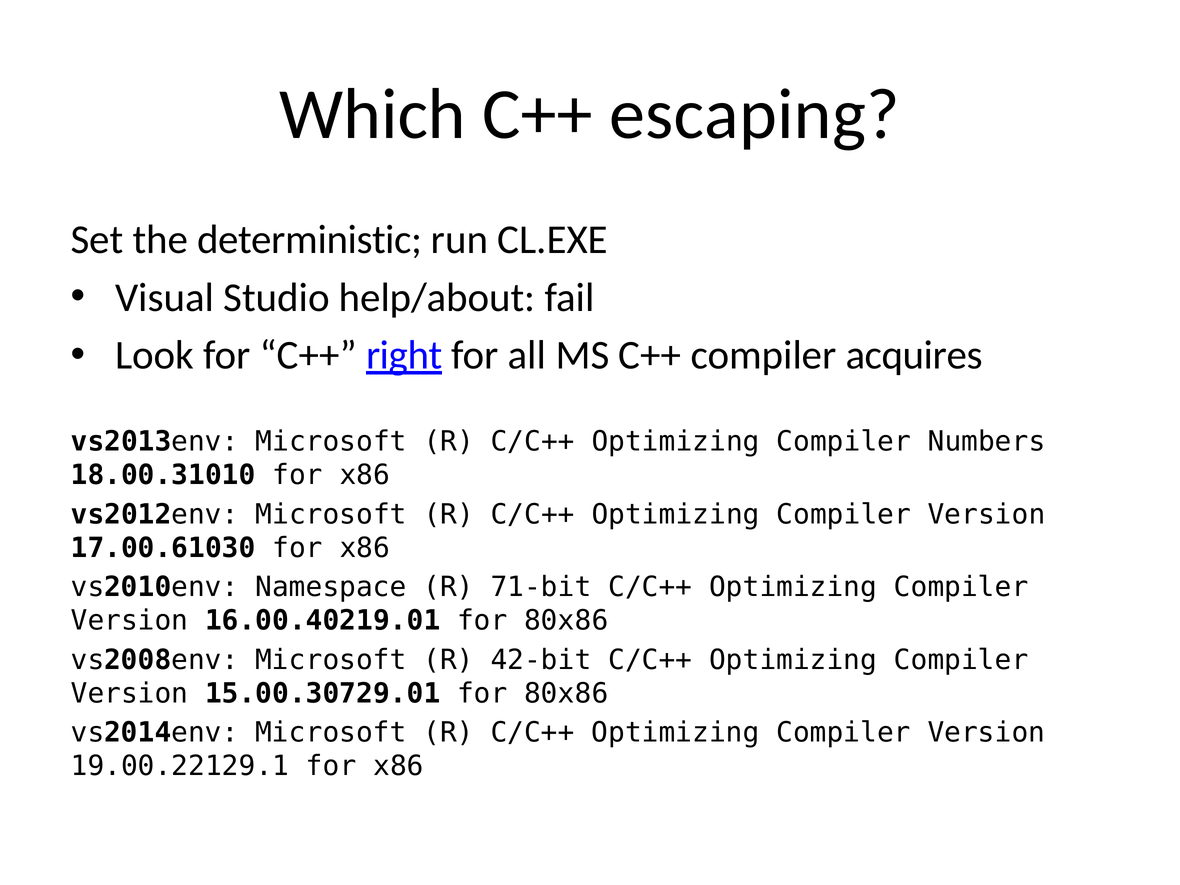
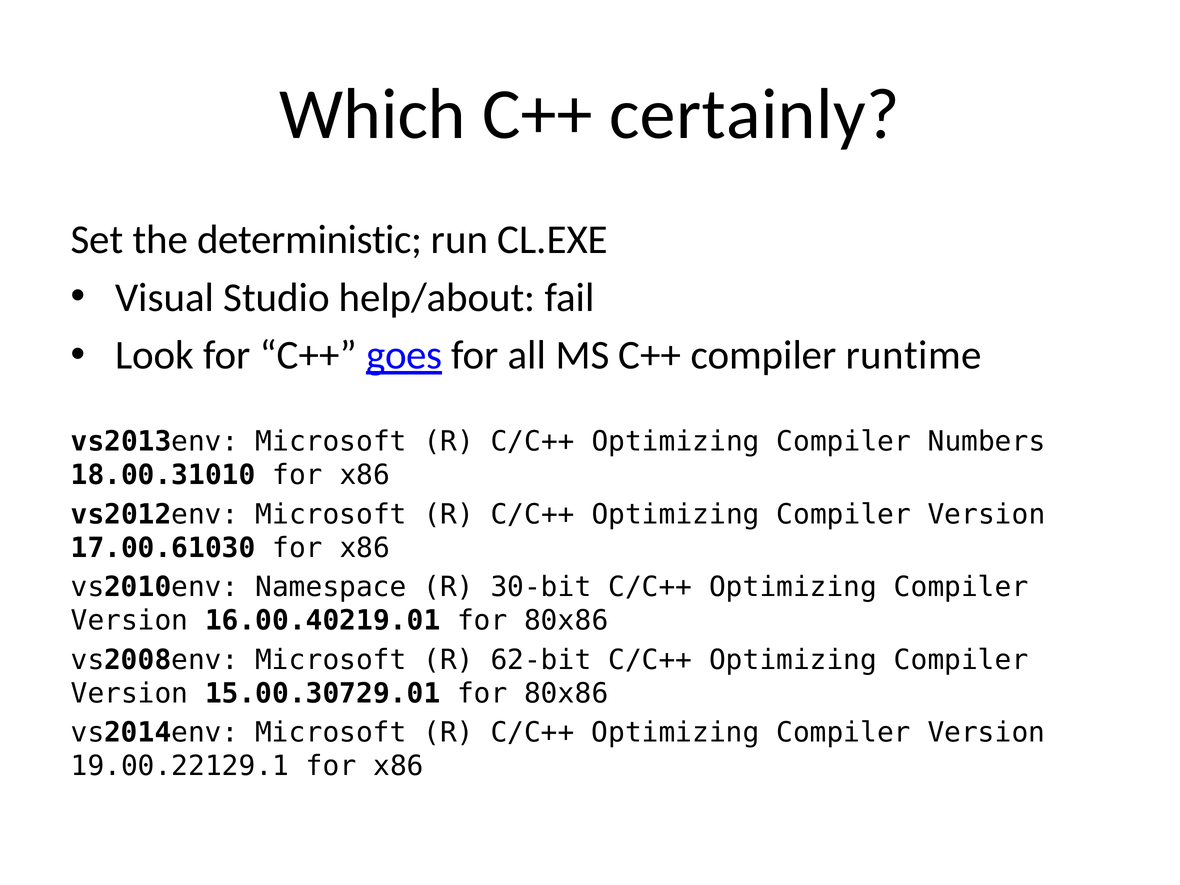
escaping: escaping -> certainly
right: right -> goes
acquires: acquires -> runtime
71-bit: 71-bit -> 30-bit
42-bit: 42-bit -> 62-bit
